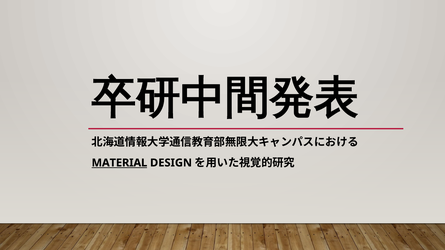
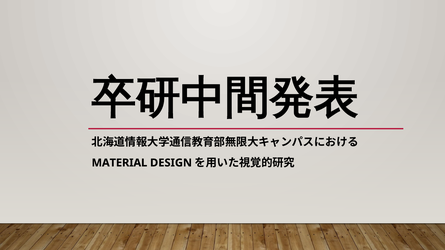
MATERIAL underline: present -> none
